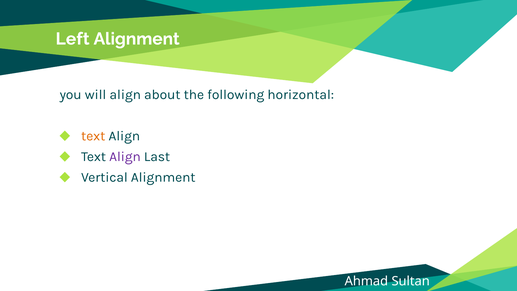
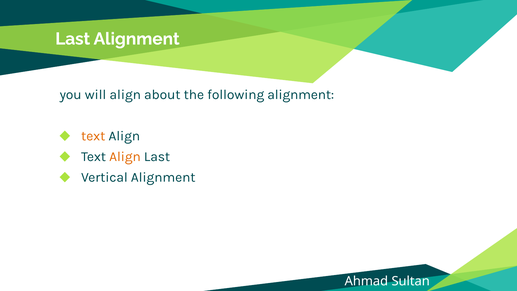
Left at (73, 39): Left -> Last
following horizontal: horizontal -> alignment
Align at (125, 157) colour: purple -> orange
